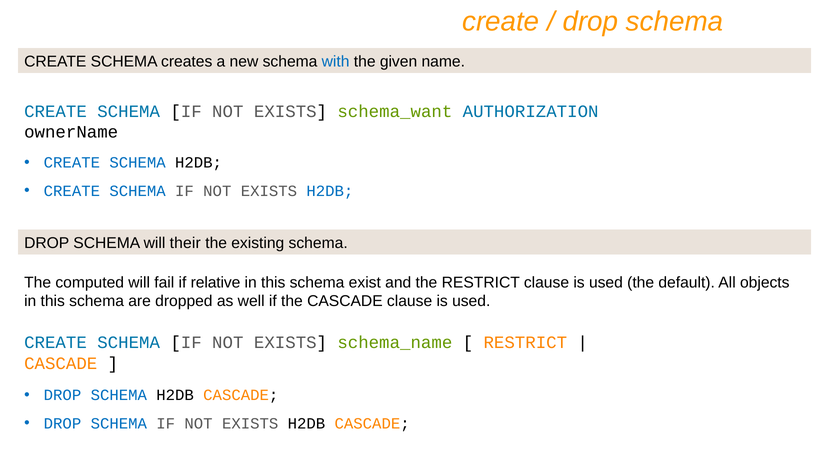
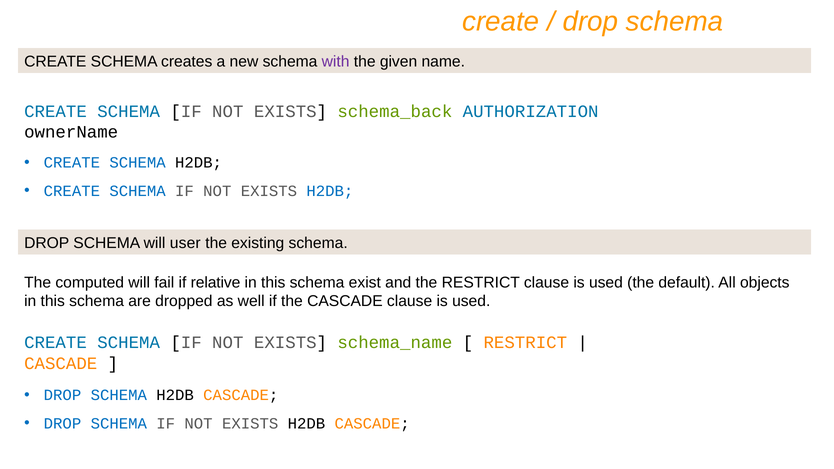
with colour: blue -> purple
schema_want: schema_want -> schema_back
their: their -> user
